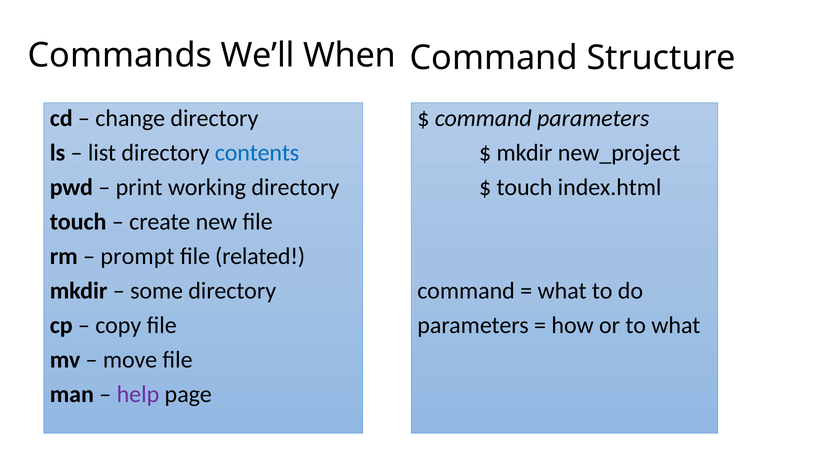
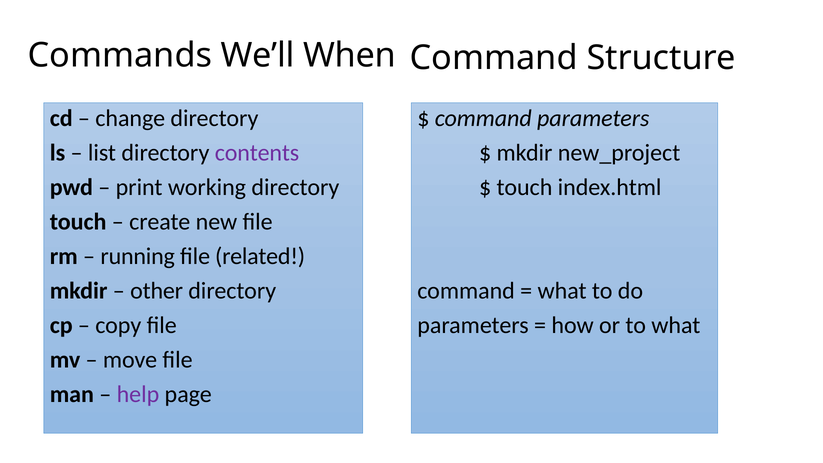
contents colour: blue -> purple
prompt: prompt -> running
some: some -> other
